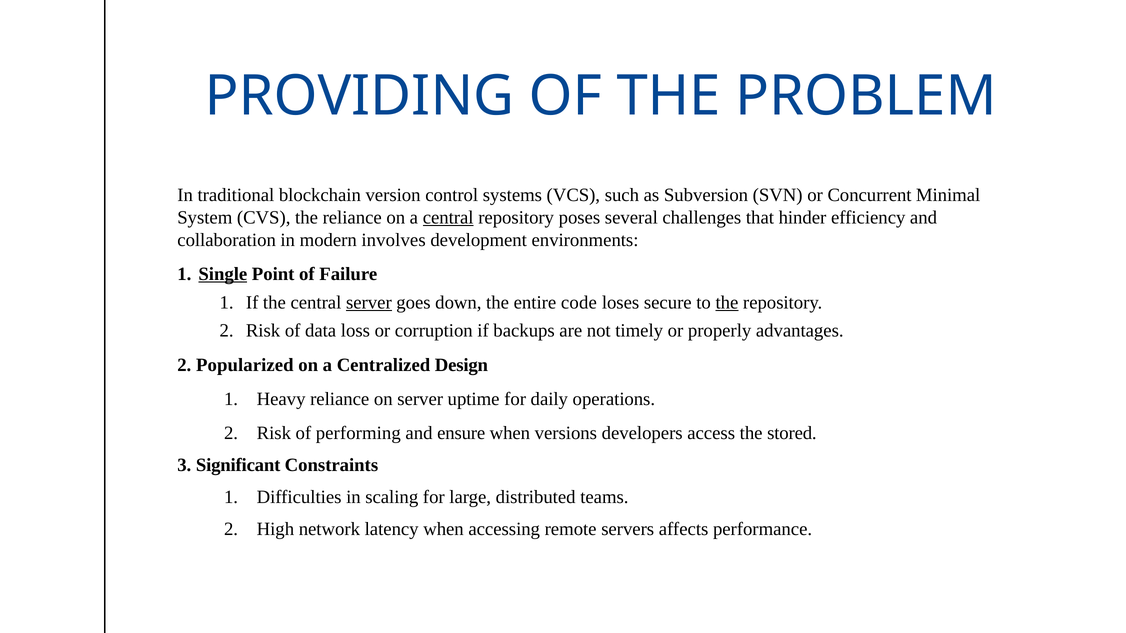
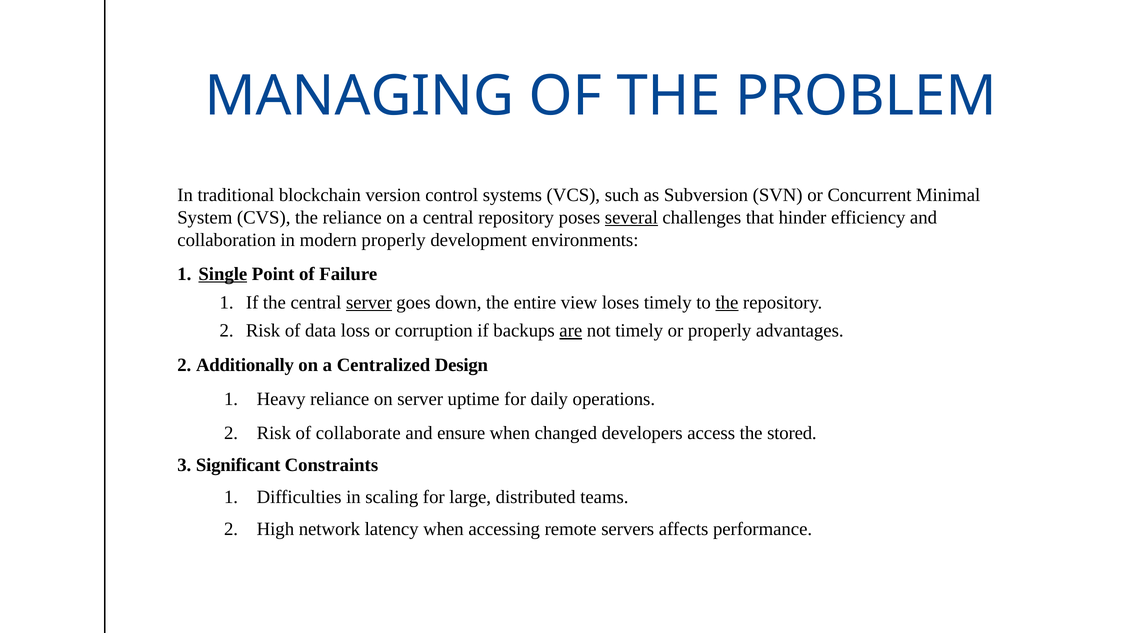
PROVIDING: PROVIDING -> MANAGING
central at (448, 218) underline: present -> none
several underline: none -> present
modern involves: involves -> properly
code: code -> view
loses secure: secure -> timely
are underline: none -> present
Popularized: Popularized -> Additionally
performing: performing -> collaborate
versions: versions -> changed
